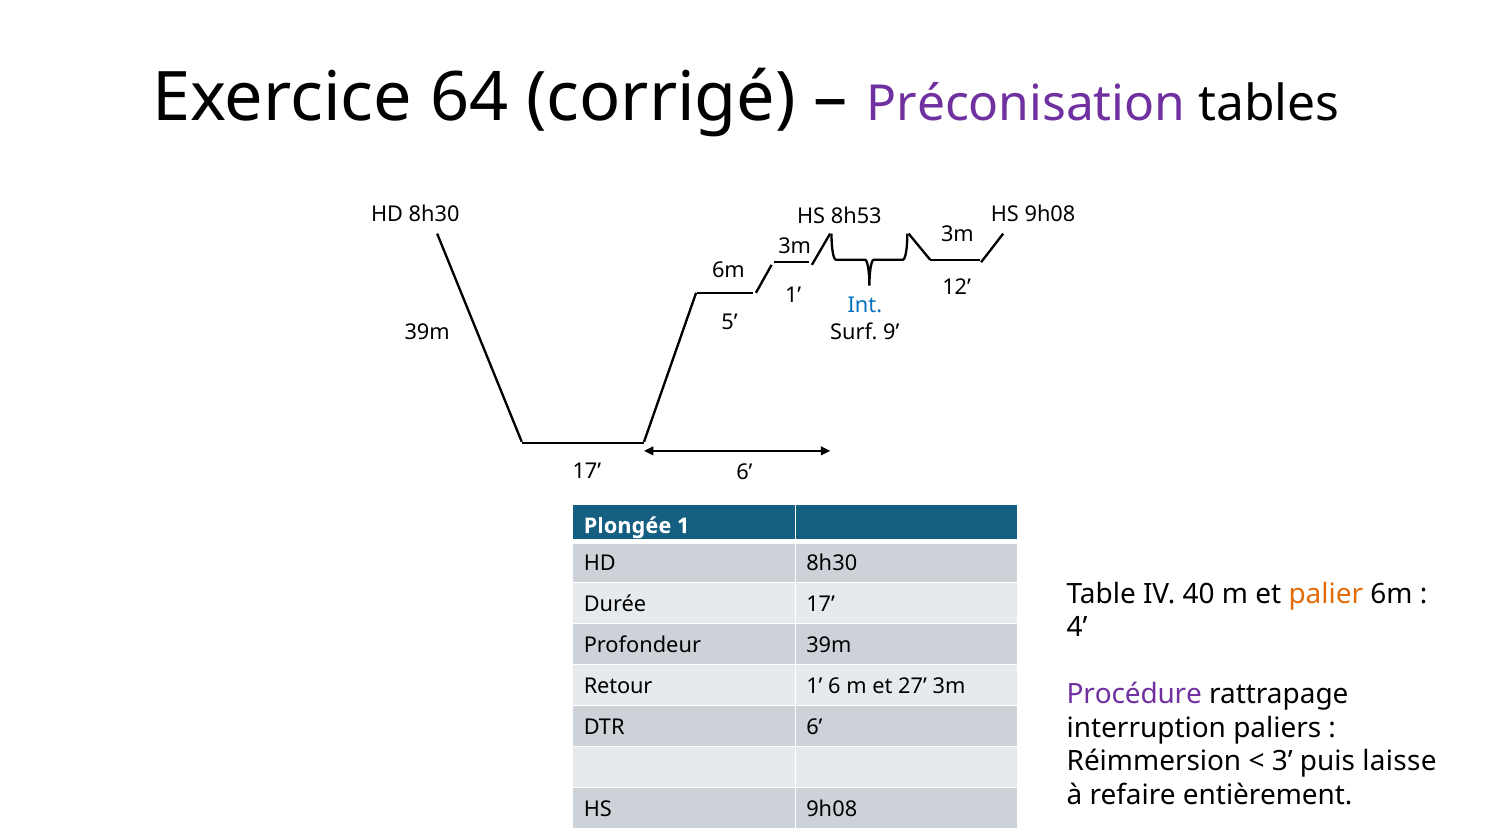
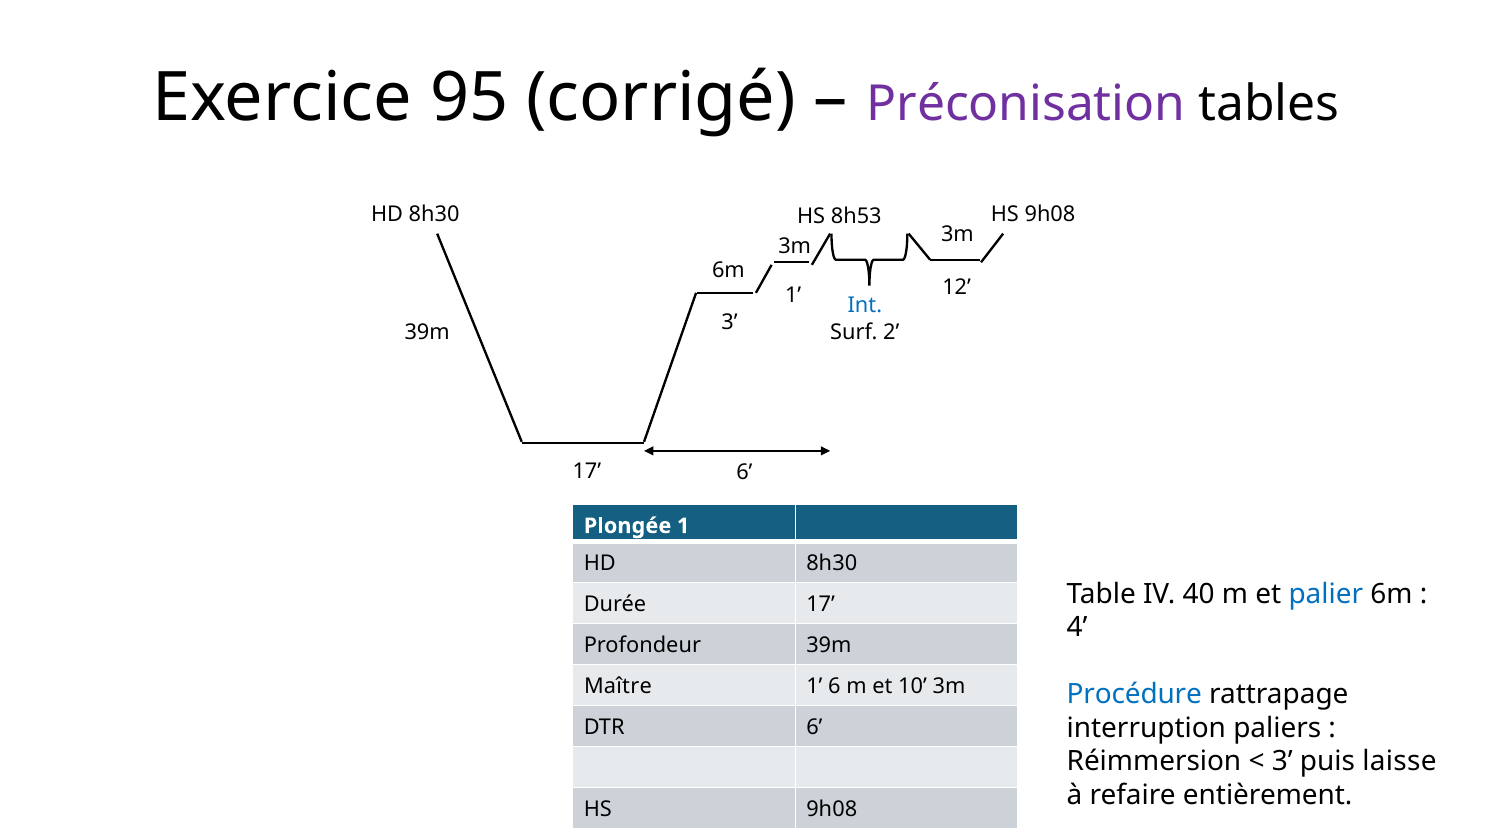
64: 64 -> 95
5 at (730, 323): 5 -> 3
9: 9 -> 2
palier colour: orange -> blue
Retour: Retour -> Maître
27: 27 -> 10
Procédure colour: purple -> blue
